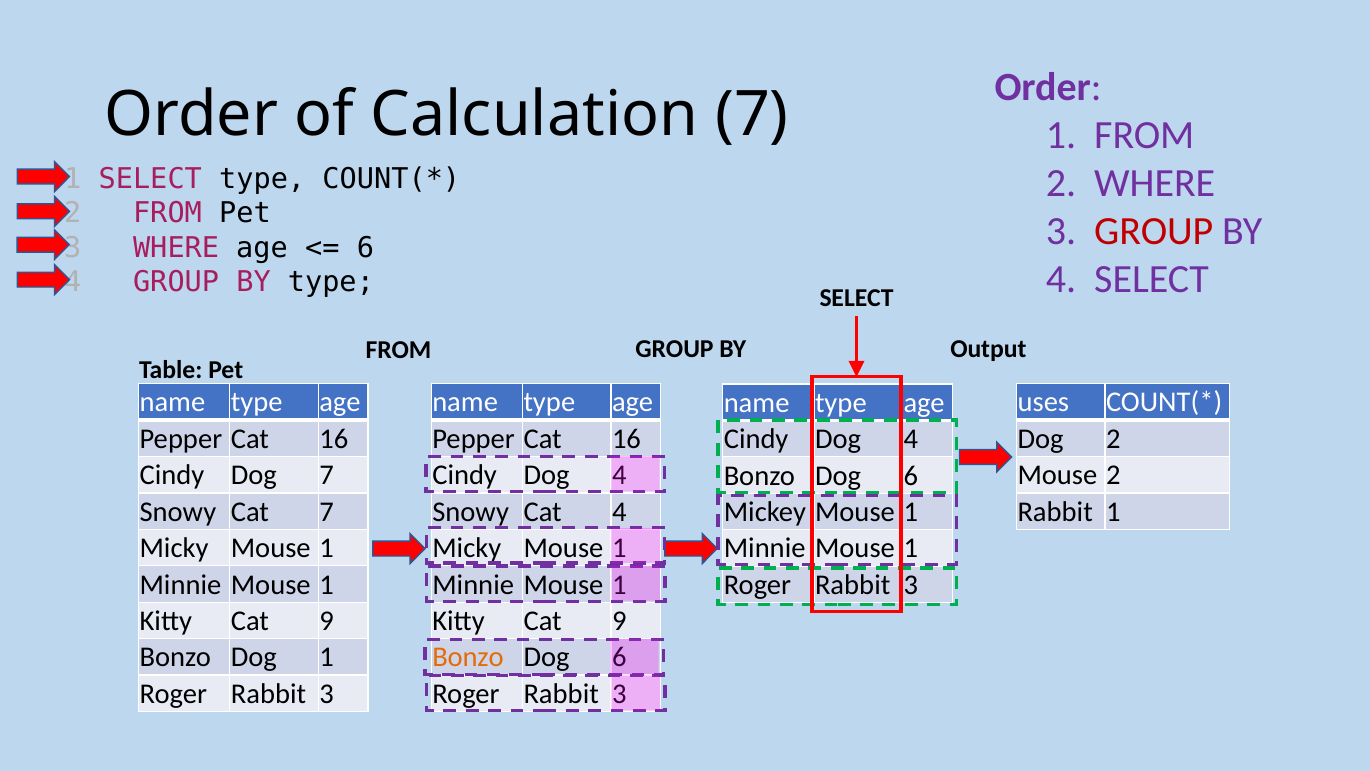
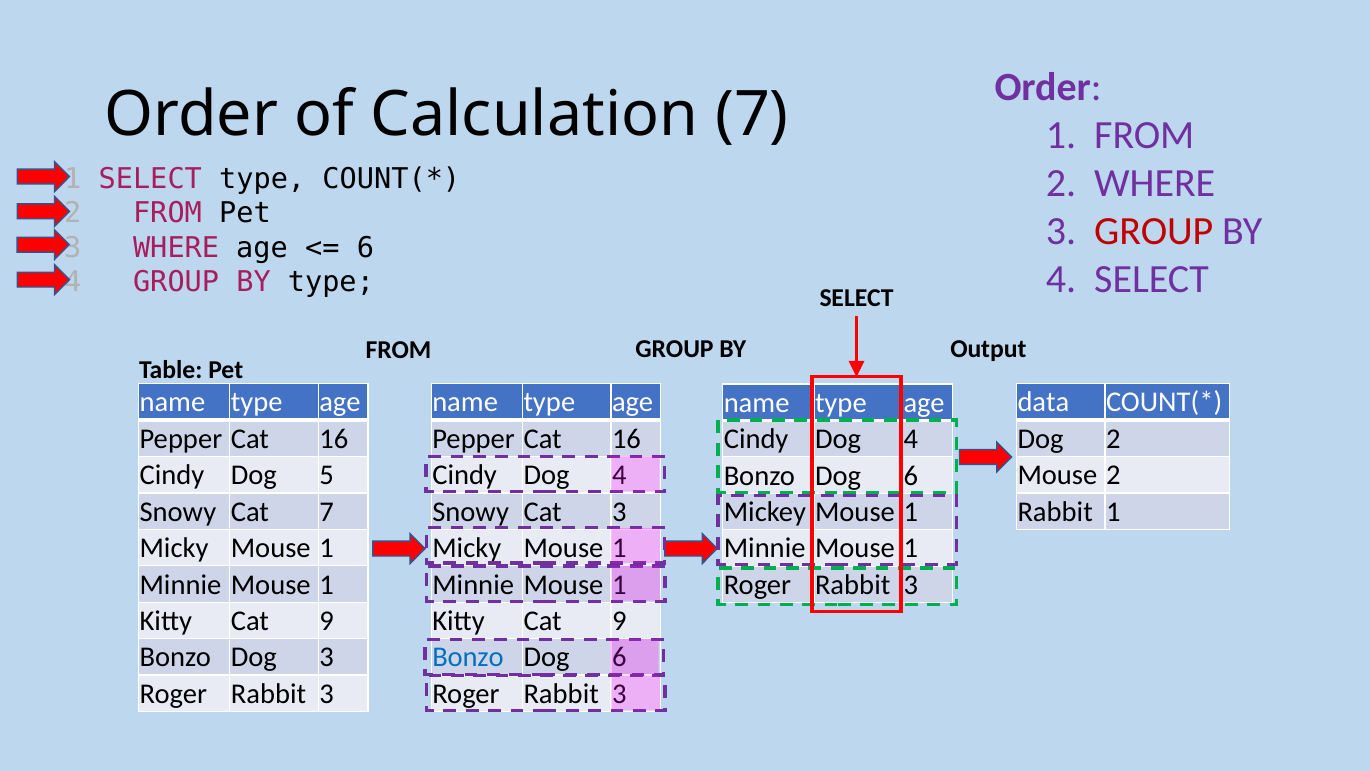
uses: uses -> data
Dog 7: 7 -> 5
Cat 4: 4 -> 3
Dog 1: 1 -> 3
Bonzo at (468, 657) colour: orange -> blue
